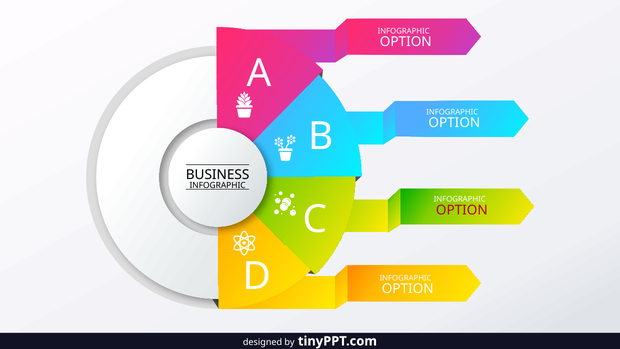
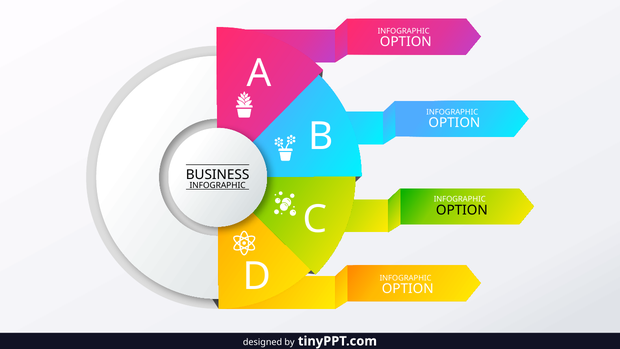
OPTION at (462, 210) colour: red -> black
